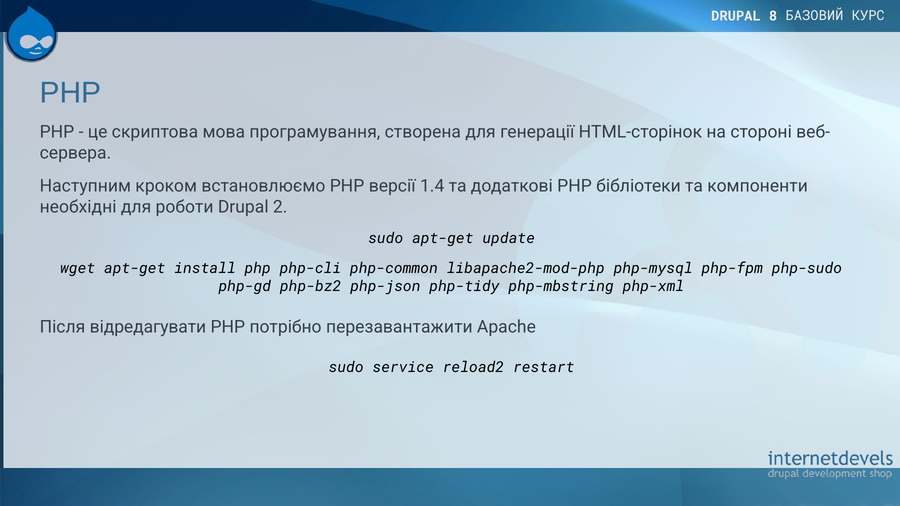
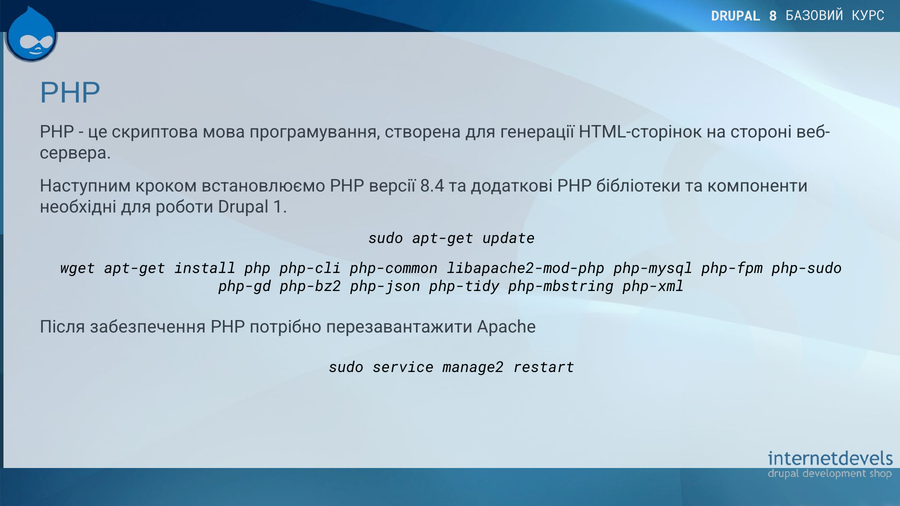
1.4: 1.4 -> 8.4
2: 2 -> 1
відредагувати: відредагувати -> забезпечення
reload2: reload2 -> manage2
